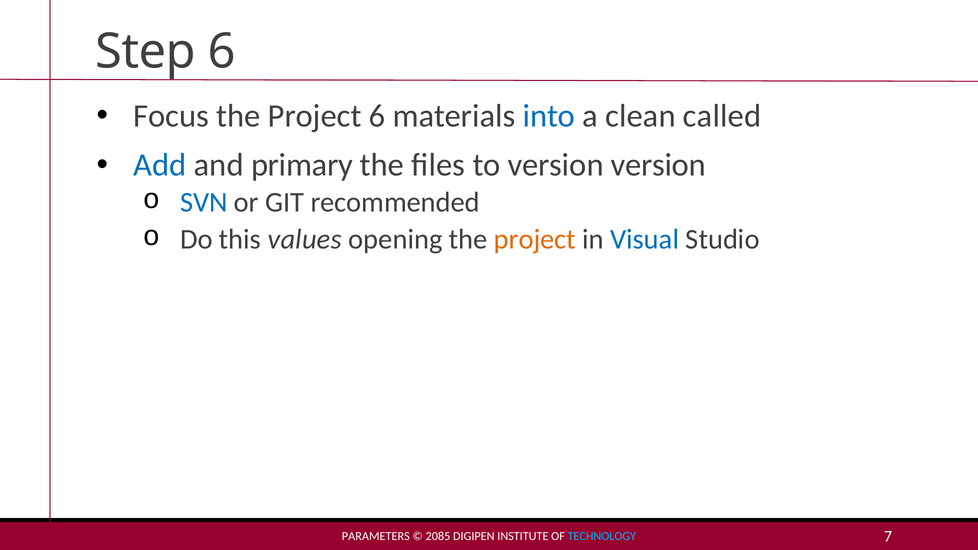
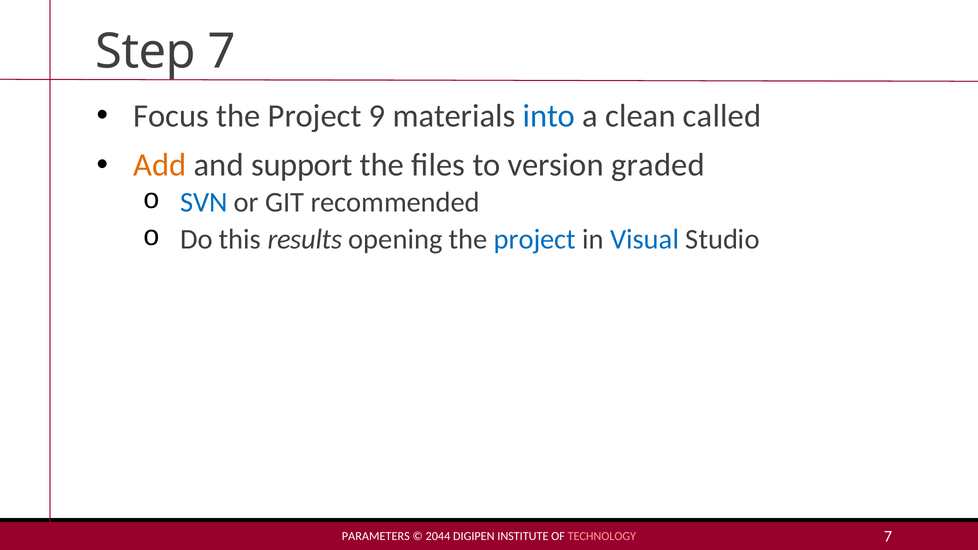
Step 6: 6 -> 7
Project 6: 6 -> 9
Add colour: blue -> orange
primary: primary -> support
version version: version -> graded
values: values -> results
project at (535, 239) colour: orange -> blue
2085: 2085 -> 2044
TECHNOLOGY colour: light blue -> pink
